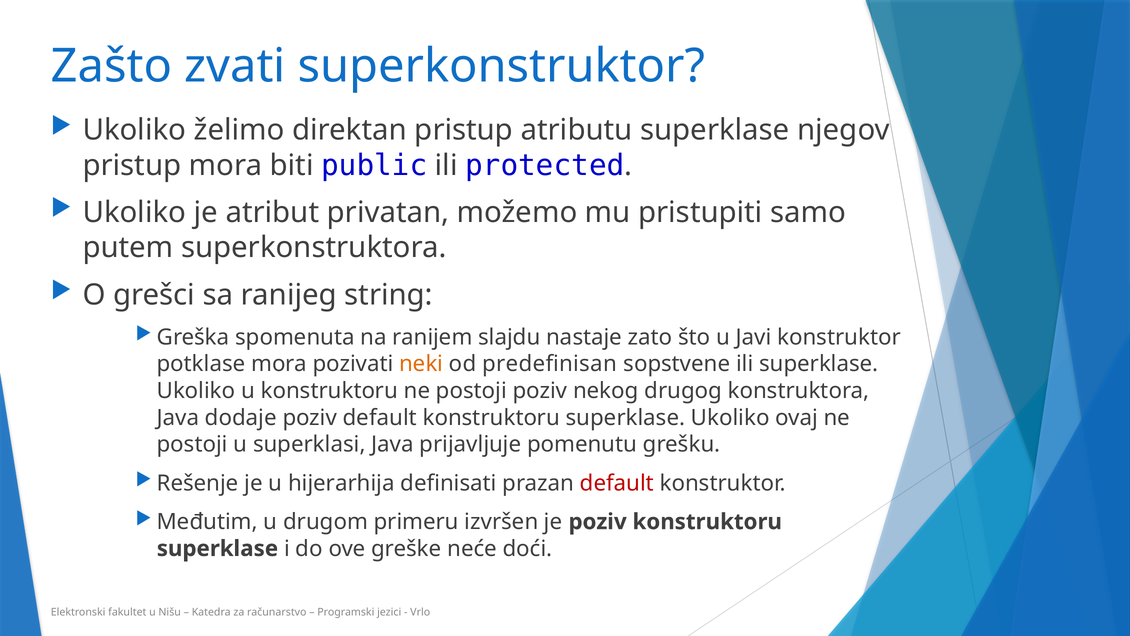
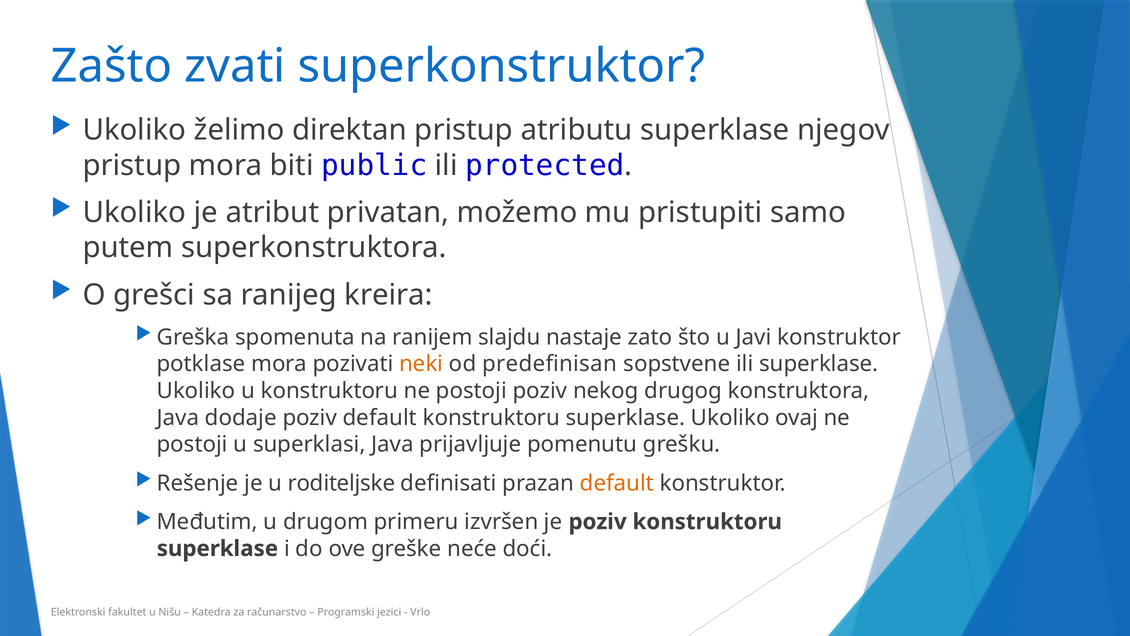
string: string -> kreira
hijerarhija: hijerarhija -> roditeljske
default at (617, 483) colour: red -> orange
